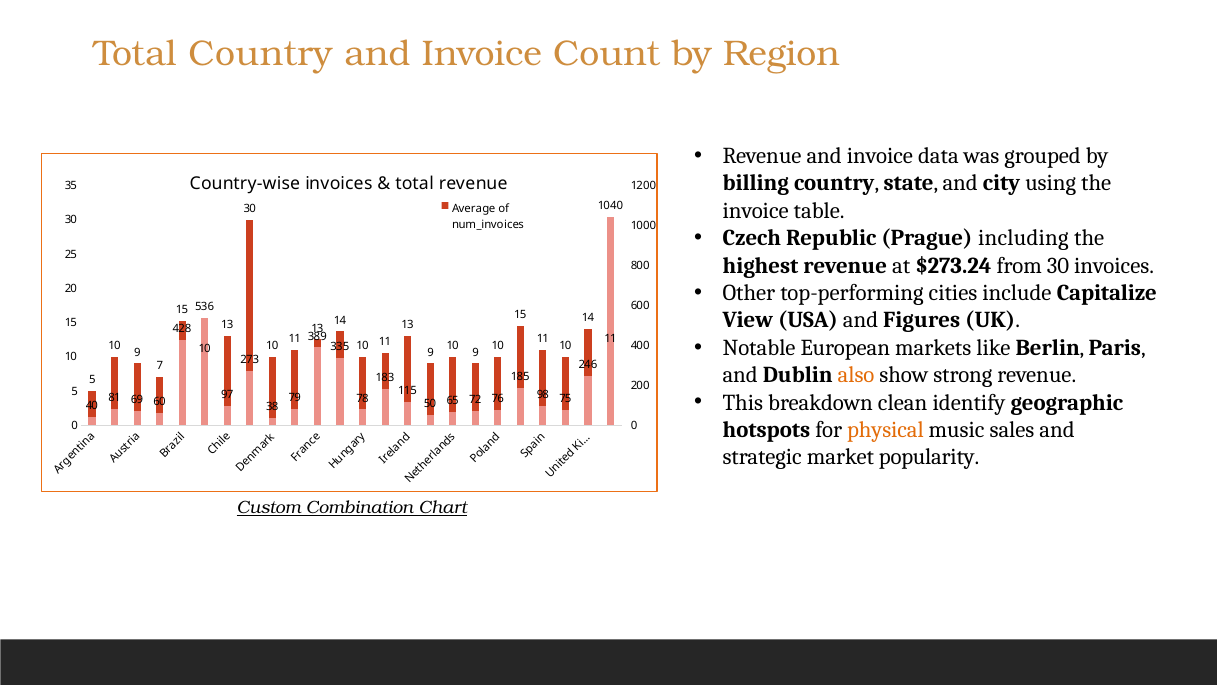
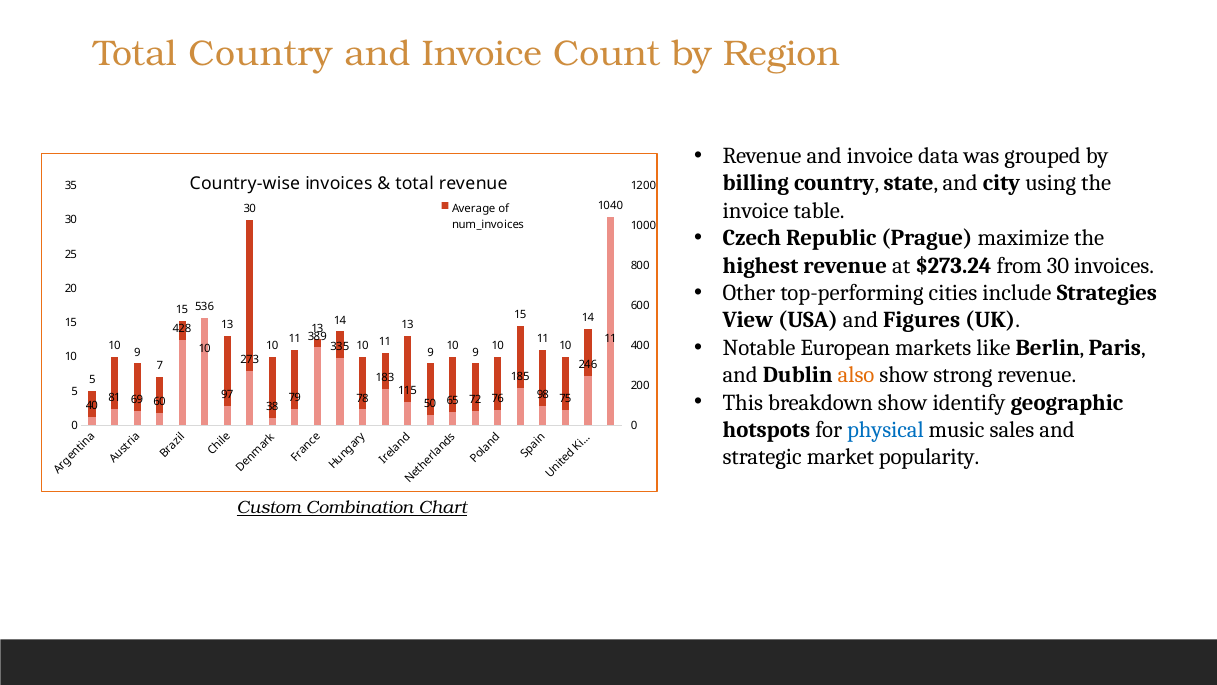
including: including -> maximize
Capitalize: Capitalize -> Strategies
breakdown clean: clean -> show
physical colour: orange -> blue
